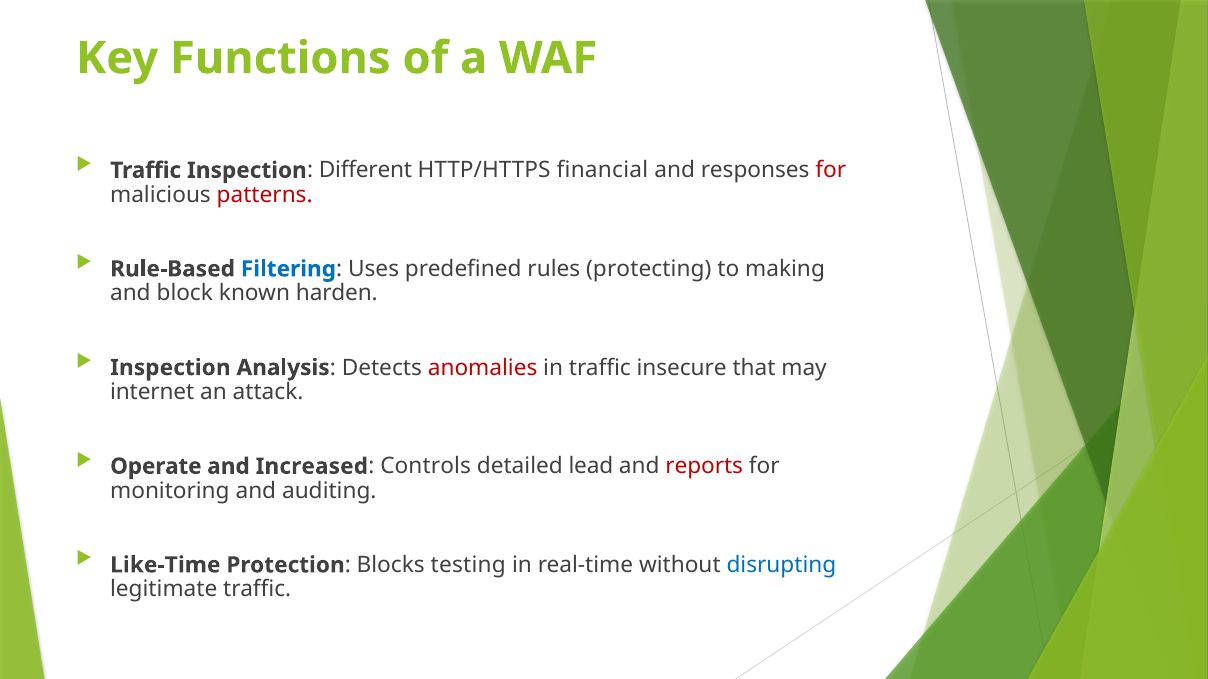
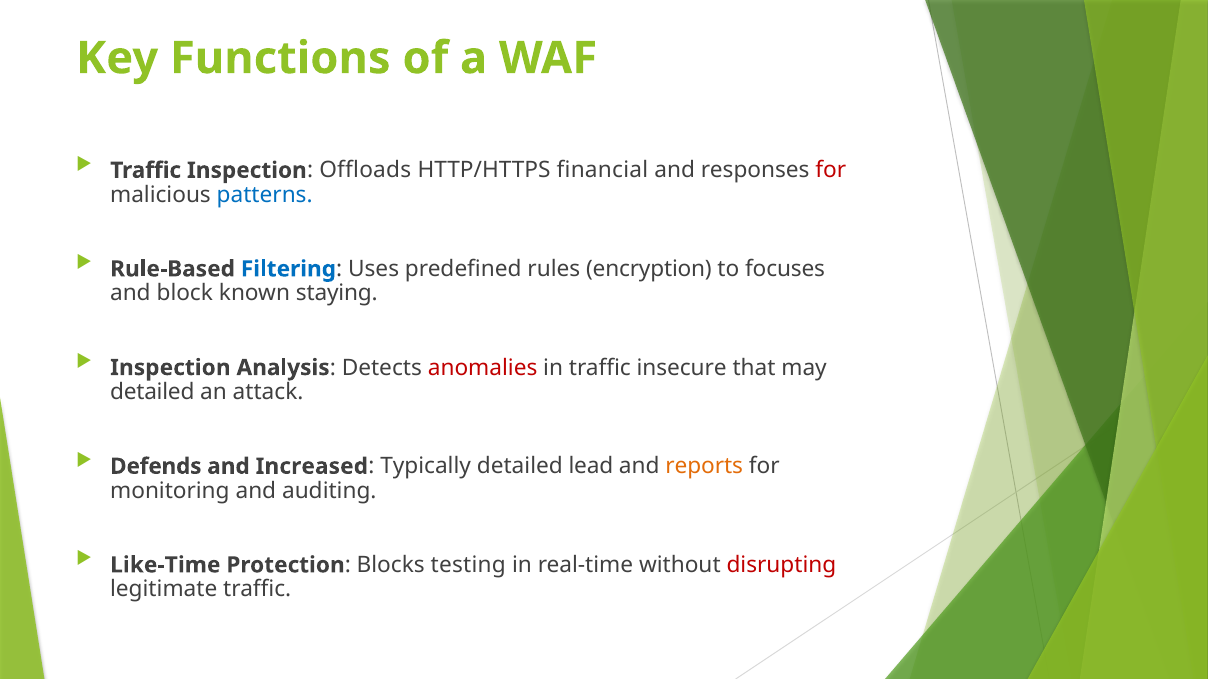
Different: Different -> Offloads
patterns colour: red -> blue
protecting: protecting -> encryption
making: making -> focuses
harden: harden -> staying
internet at (152, 392): internet -> detailed
Operate: Operate -> Defends
Controls: Controls -> Typically
reports colour: red -> orange
disrupting colour: blue -> red
